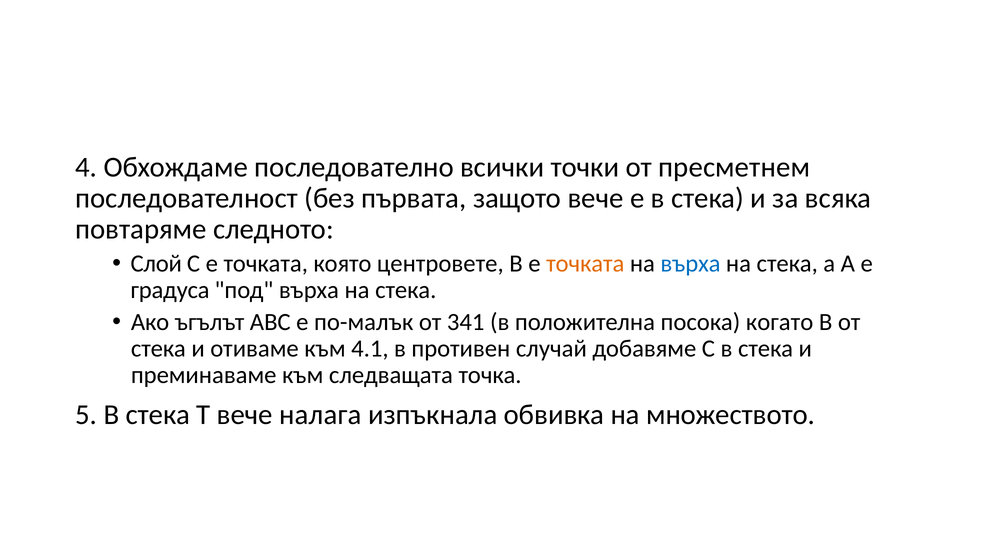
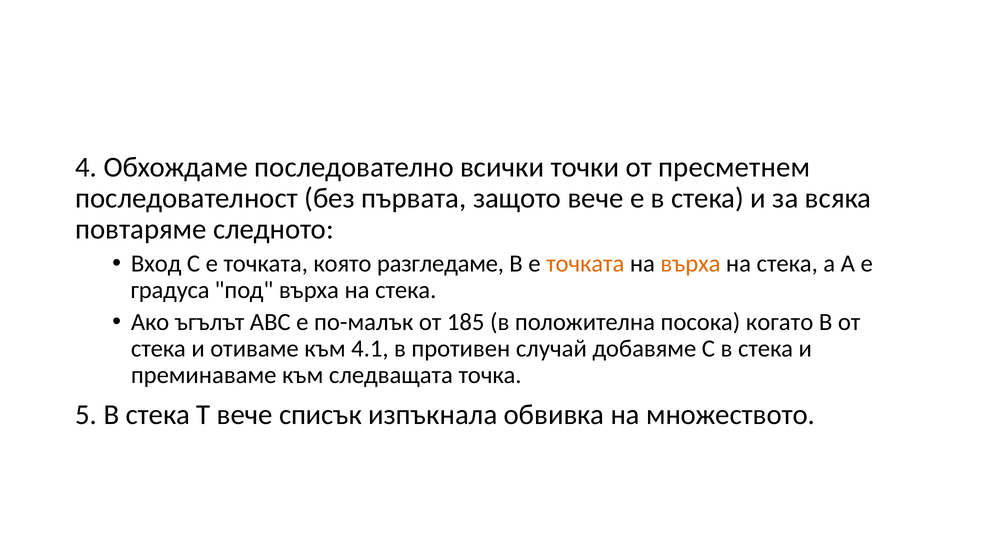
Слой: Слой -> Вход
центровете: центровете -> разгледаме
върха at (691, 263) colour: blue -> orange
341: 341 -> 185
налага: налага -> списък
